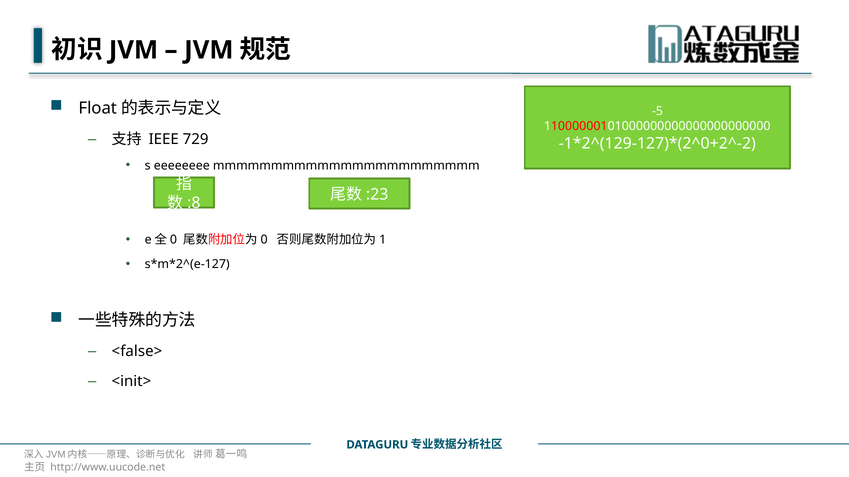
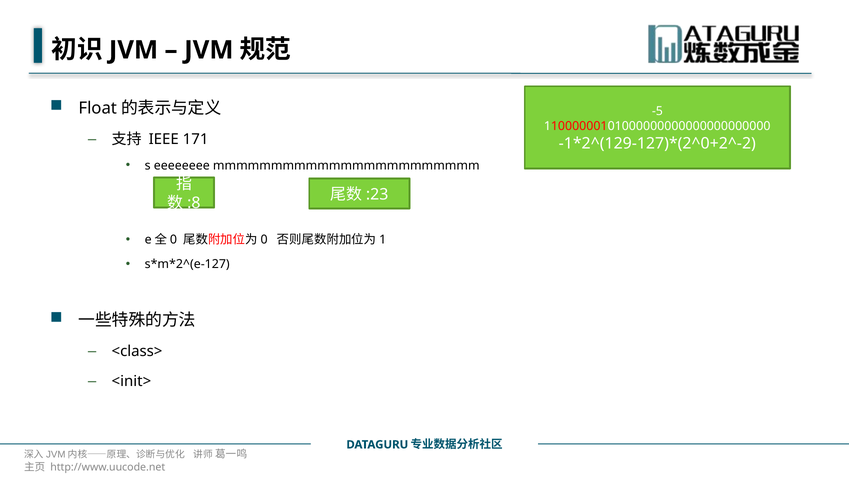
729: 729 -> 171
<false>: <false> -> <class>
